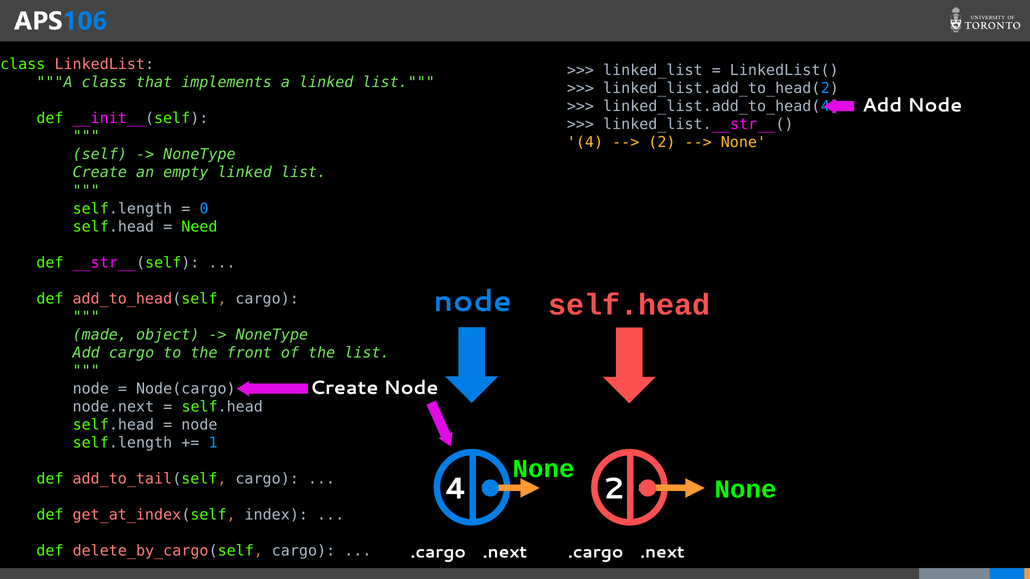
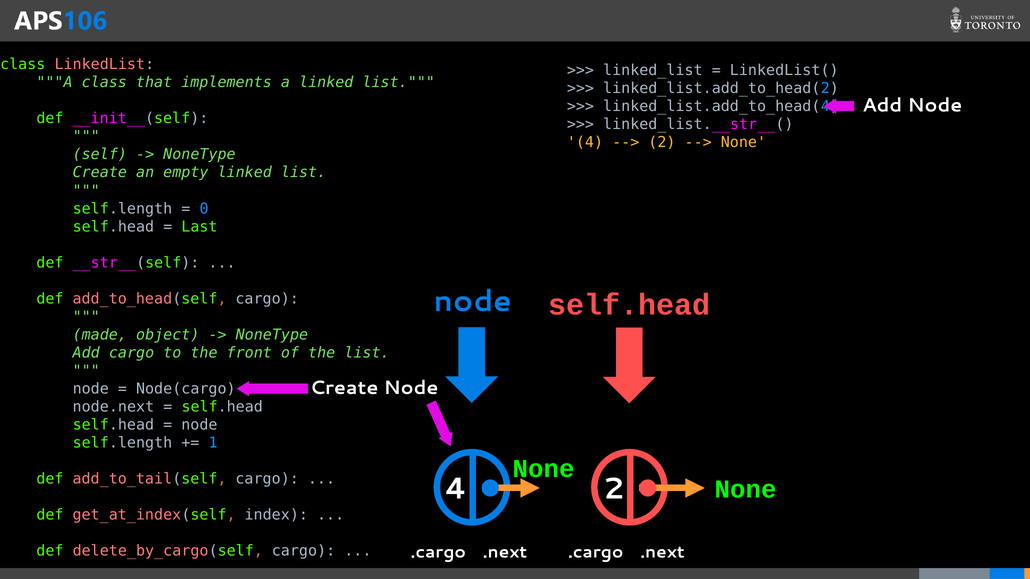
Need: Need -> Last
